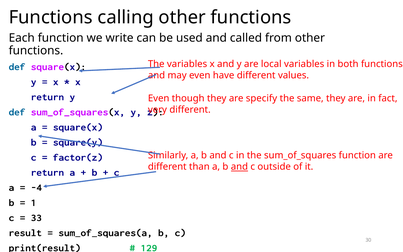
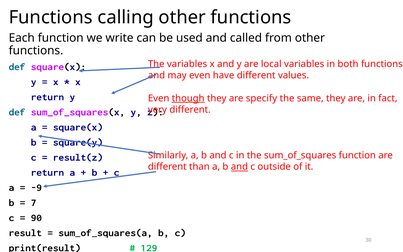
though underline: none -> present
factor(z: factor(z -> result(z
-4: -4 -> -9
1: 1 -> 7
33: 33 -> 90
